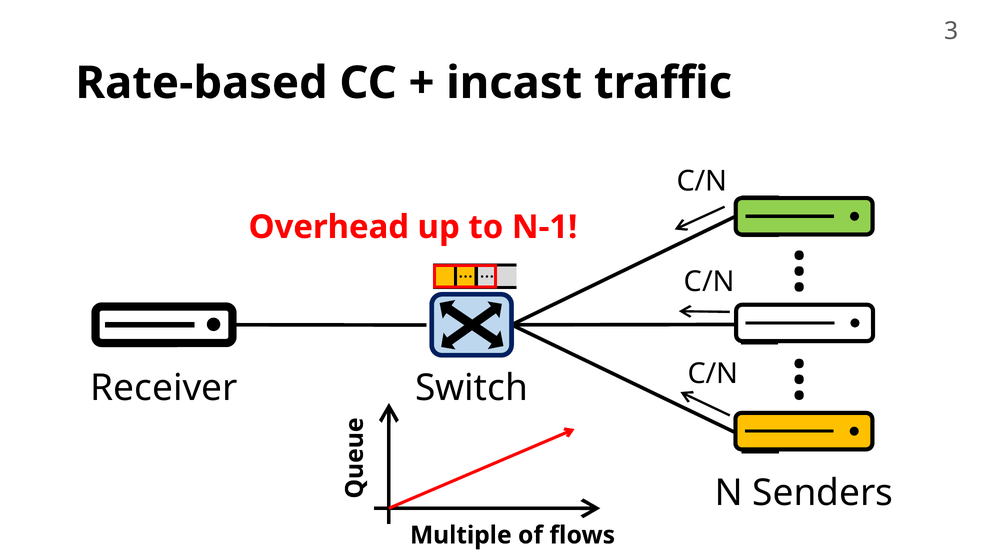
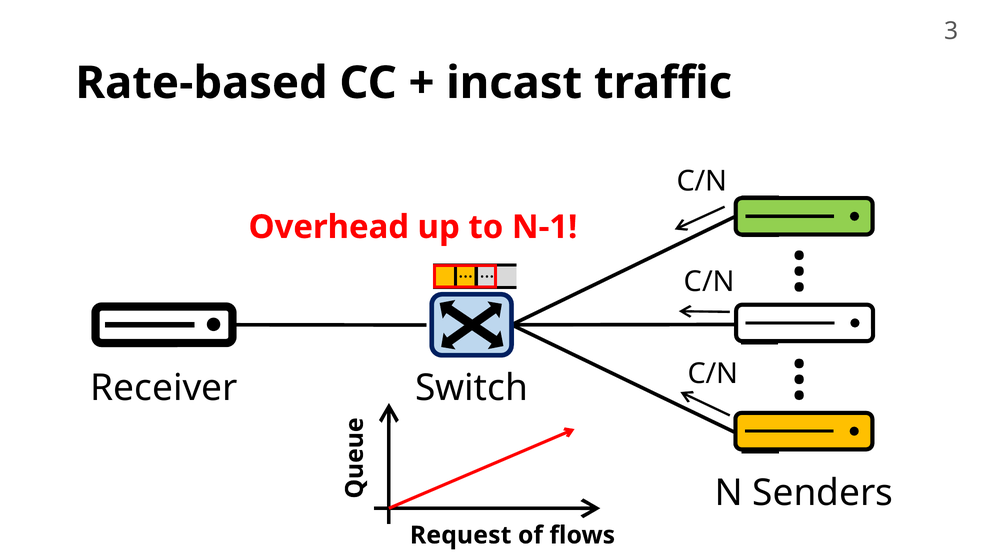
Multiple: Multiple -> Request
